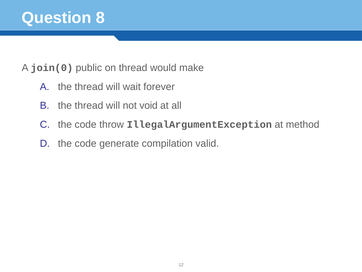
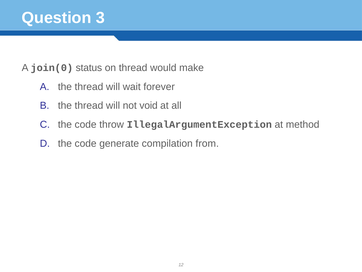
8: 8 -> 3
public: public -> status
valid: valid -> from
